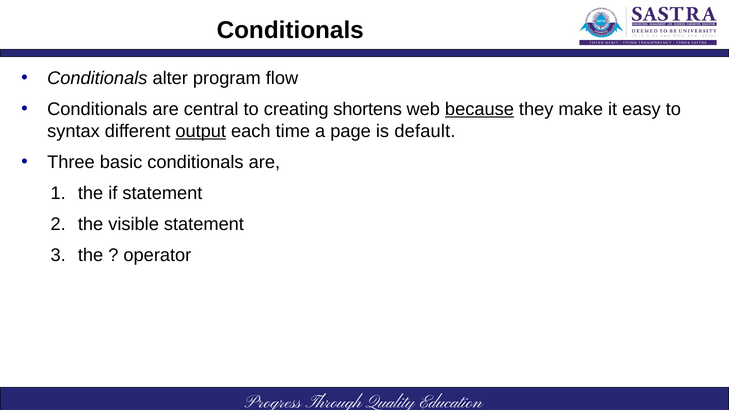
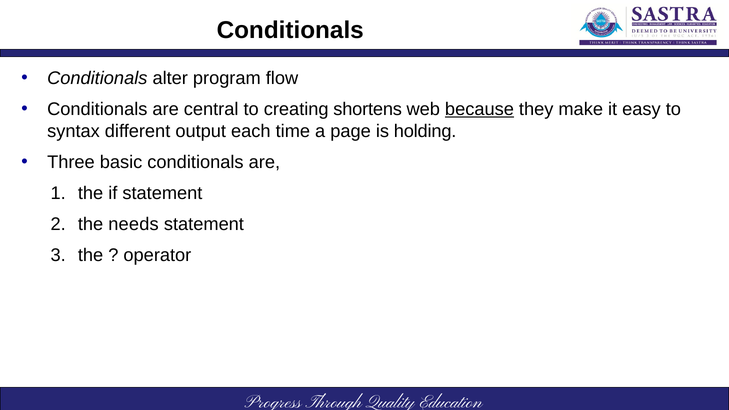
output underline: present -> none
default: default -> holding
visible: visible -> needs
